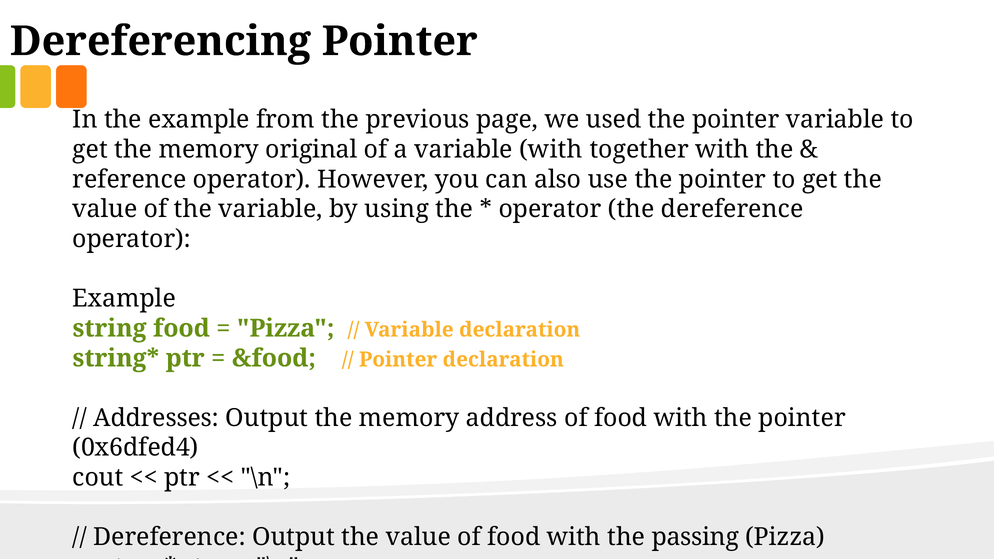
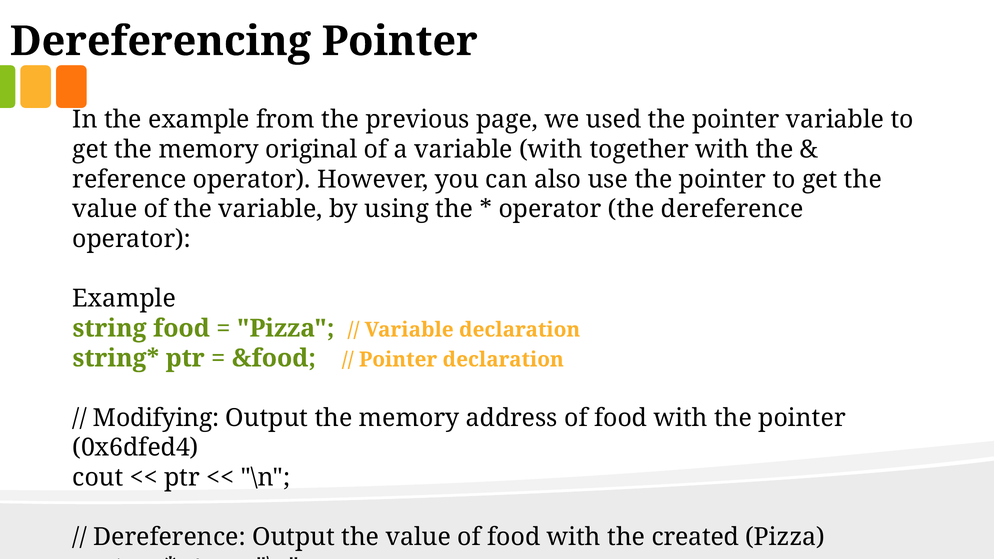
Addresses: Addresses -> Modifying
passing: passing -> created
